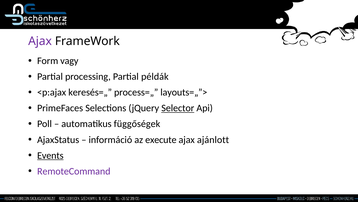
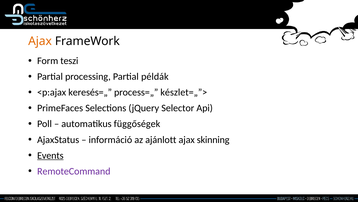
Ajax at (40, 41) colour: purple -> orange
vagy: vagy -> teszi
layouts=„”>: layouts=„”> -> készlet=„”>
Selector underline: present -> none
execute: execute -> ajánlott
ajánlott: ajánlott -> skinning
